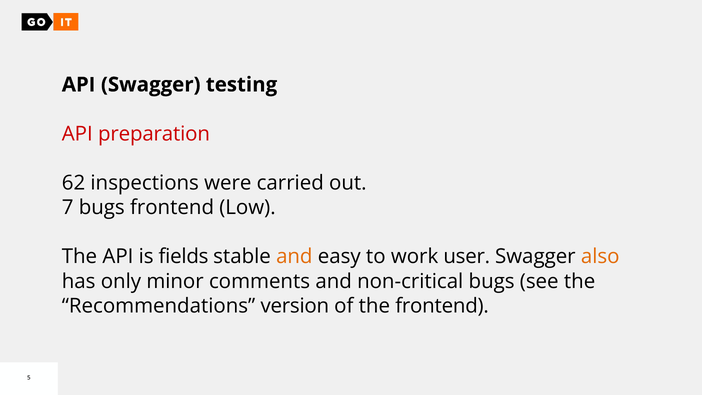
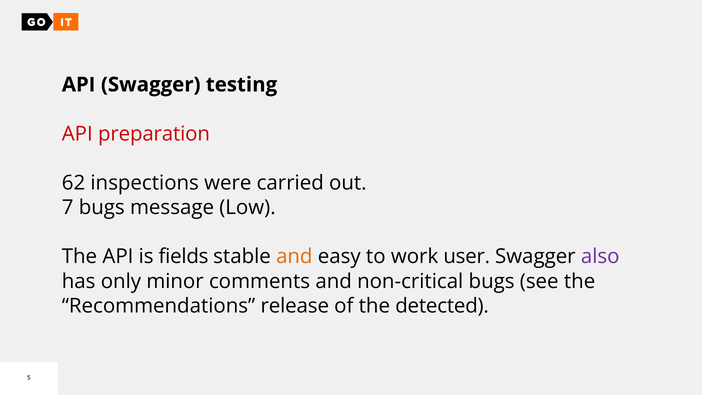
bugs frontend: frontend -> message
also colour: orange -> purple
version: version -> release
the frontend: frontend -> detected
